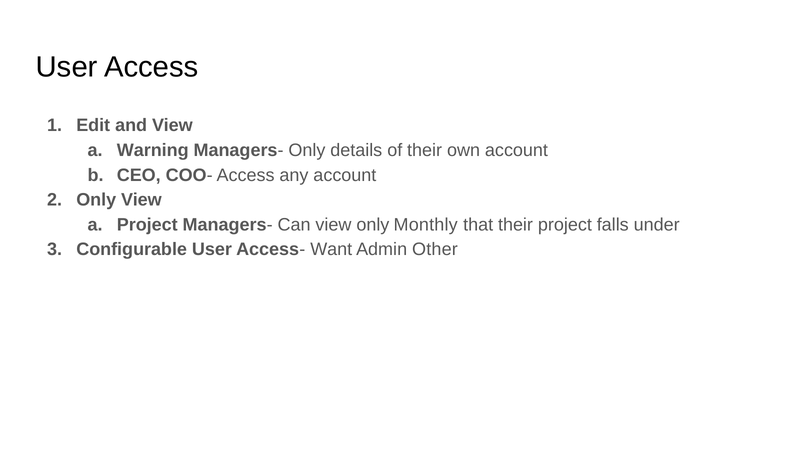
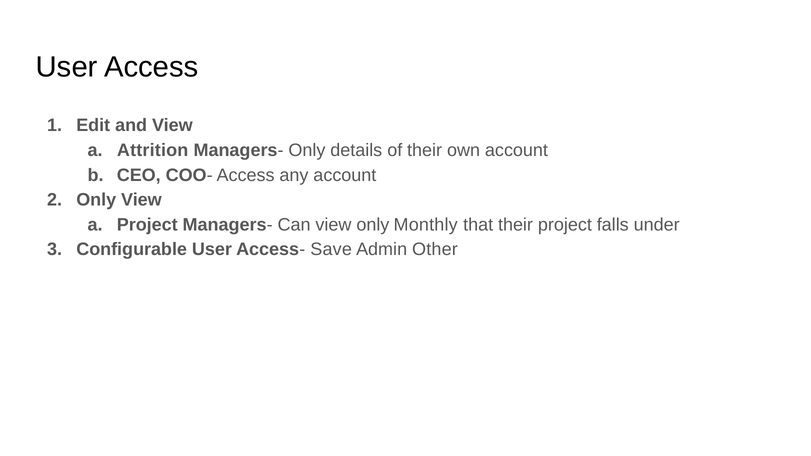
Warning: Warning -> Attrition
Want: Want -> Save
